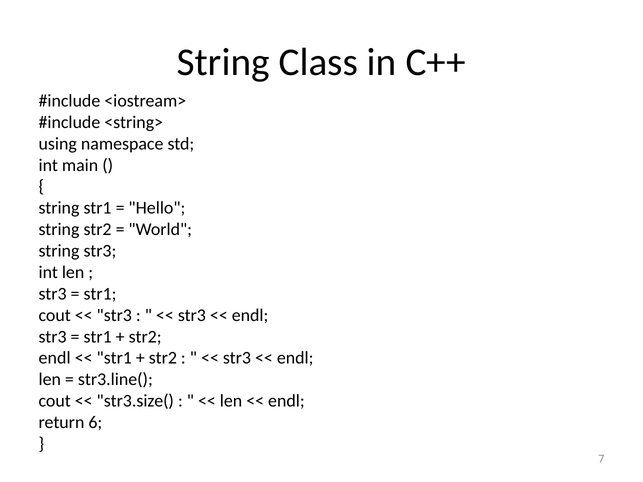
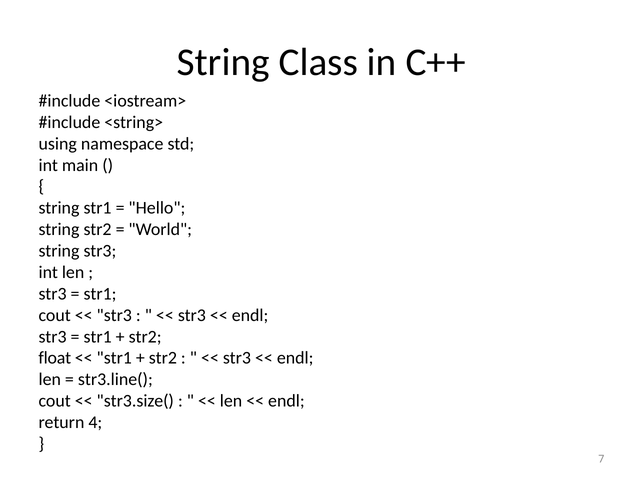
endl at (55, 358): endl -> float
6: 6 -> 4
